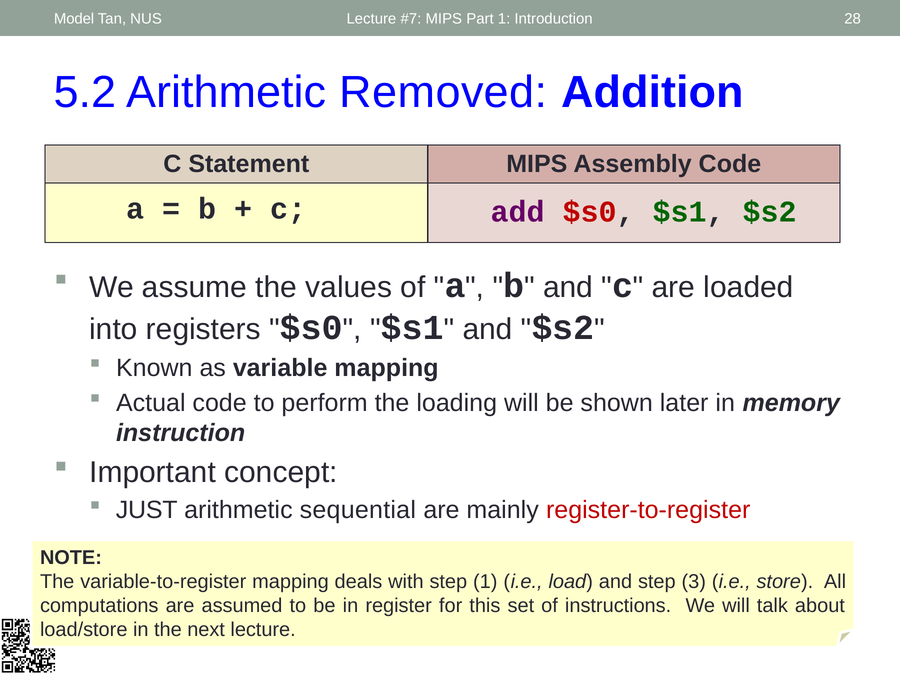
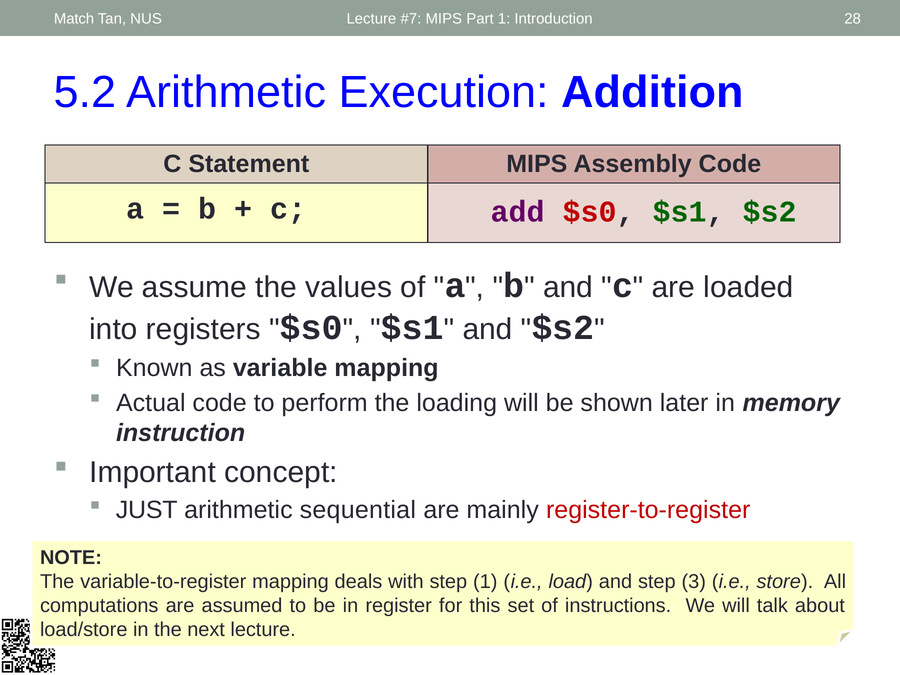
Model: Model -> Match
Removed: Removed -> Execution
